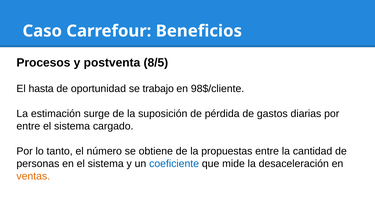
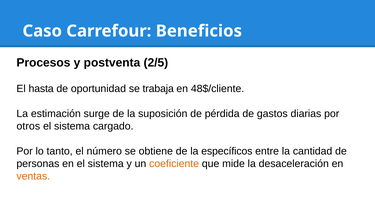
8/5: 8/5 -> 2/5
trabajo: trabajo -> trabaja
98$/cliente: 98$/cliente -> 48$/cliente
entre at (28, 126): entre -> otros
propuestas: propuestas -> específicos
coeficiente colour: blue -> orange
